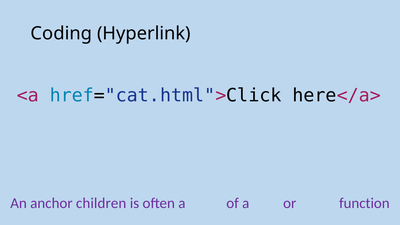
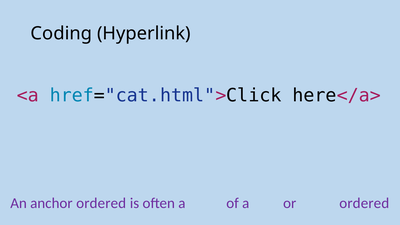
anchor children: children -> ordered
or function: function -> ordered
